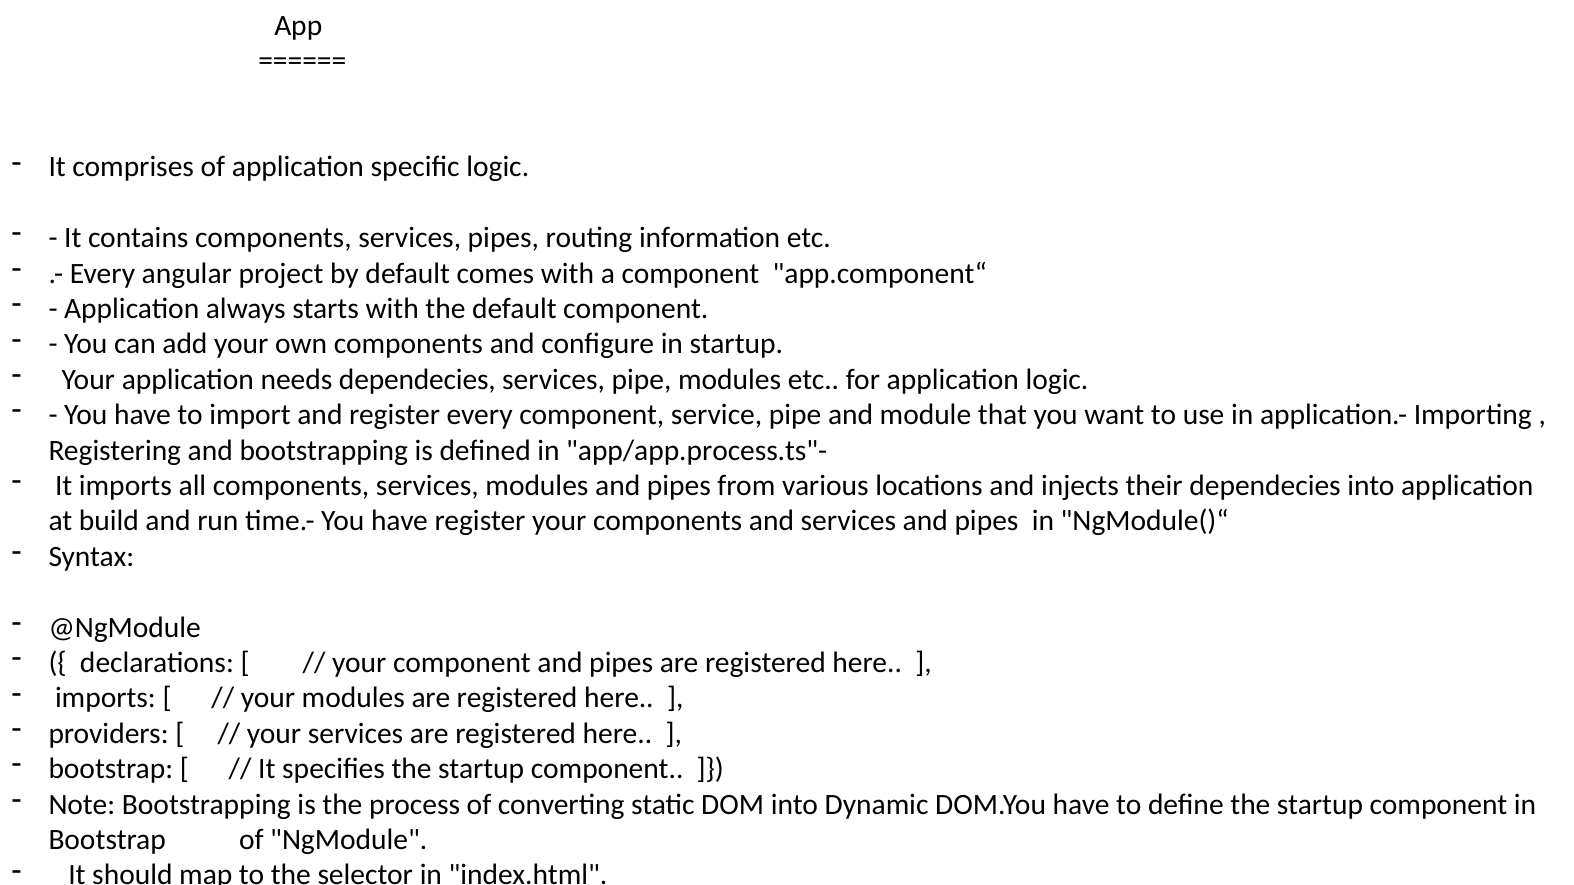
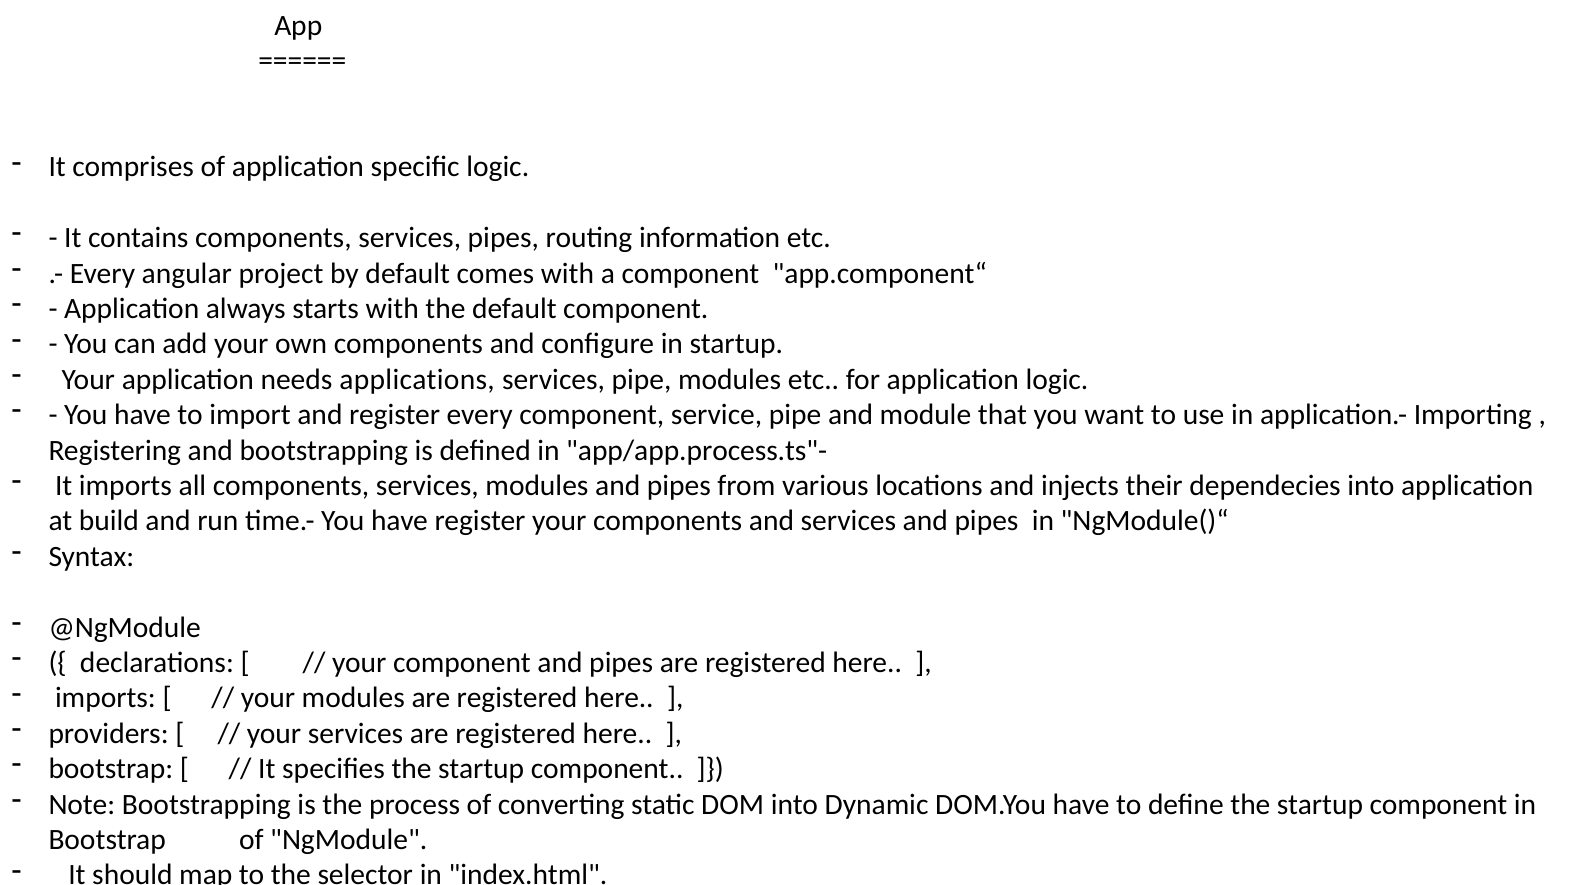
needs dependecies: dependecies -> applications
